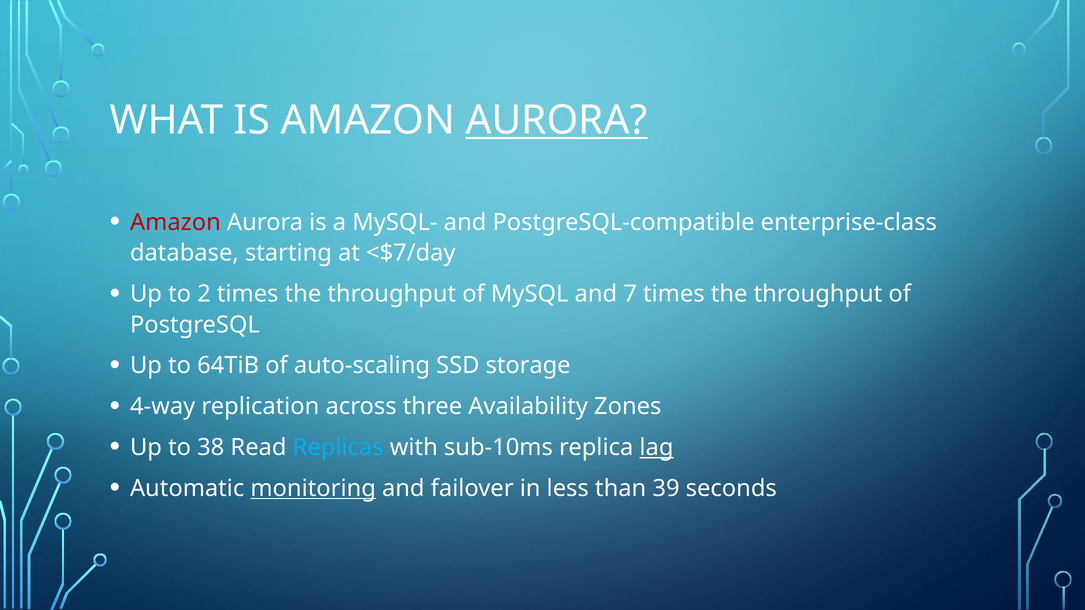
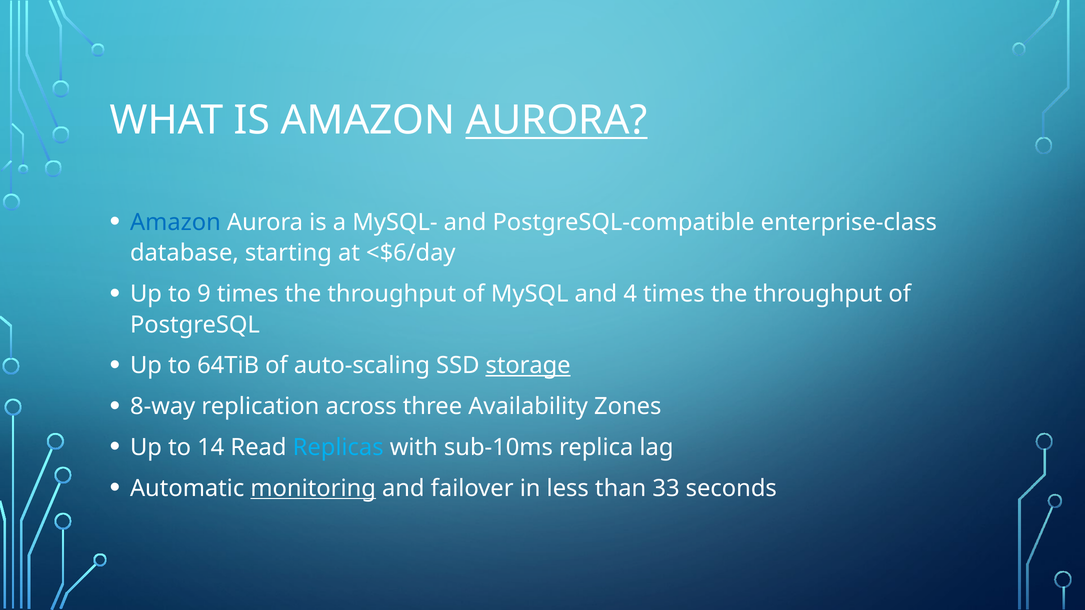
Amazon at (175, 222) colour: red -> blue
<$7/day: <$7/day -> <$6/day
2: 2 -> 9
7: 7 -> 4
storage underline: none -> present
4-way: 4-way -> 8-way
38: 38 -> 14
lag underline: present -> none
39: 39 -> 33
